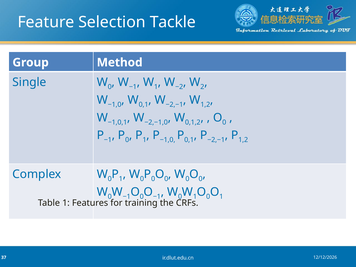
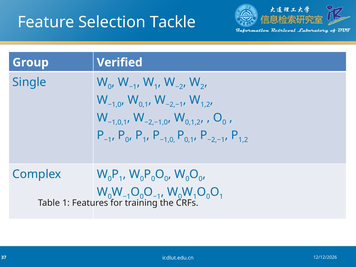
Method: Method -> Verified
